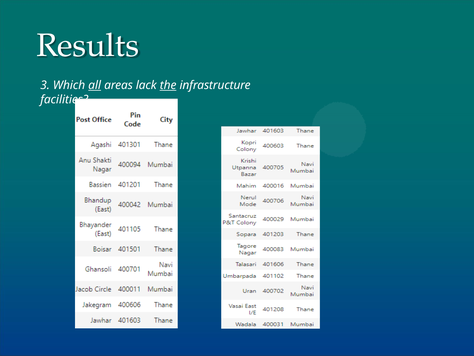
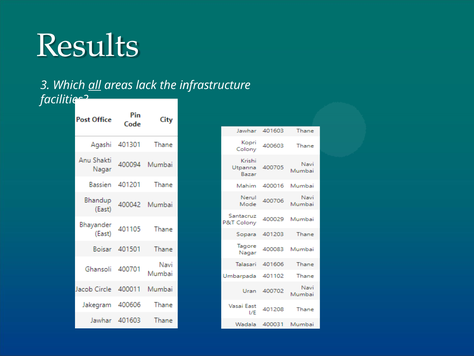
the underline: present -> none
